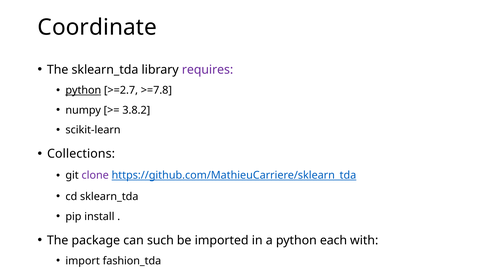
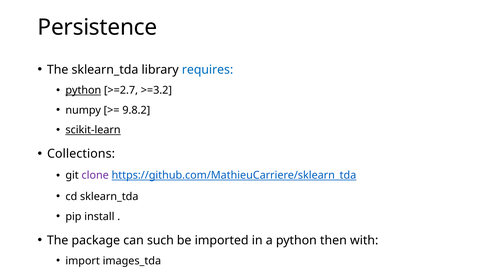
Coordinate: Coordinate -> Persistence
requires colour: purple -> blue
>=7.8: >=7.8 -> >=3.2
3.8.2: 3.8.2 -> 9.8.2
scikit-learn underline: none -> present
each: each -> then
fashion_tda: fashion_tda -> images_tda
